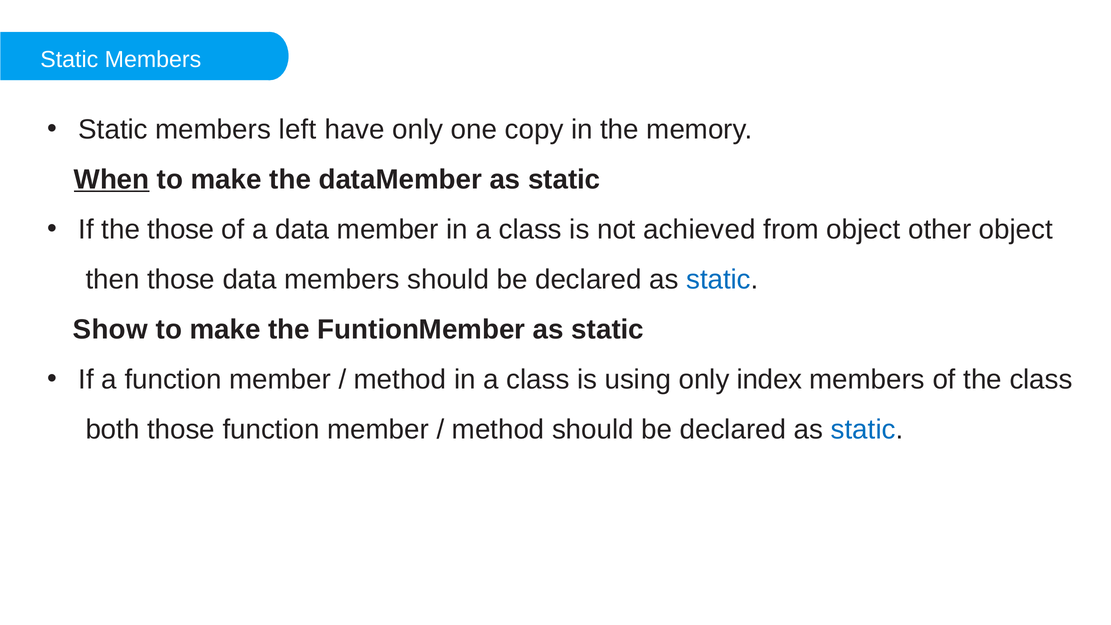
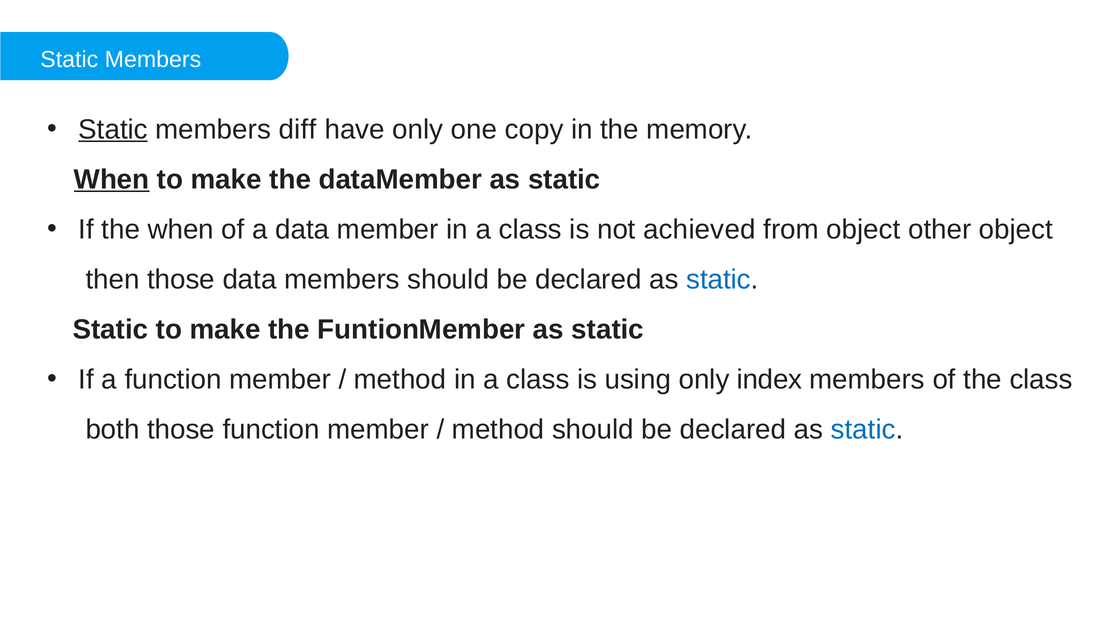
Static at (113, 129) underline: none -> present
left: left -> diff
the those: those -> when
Show at (110, 329): Show -> Static
